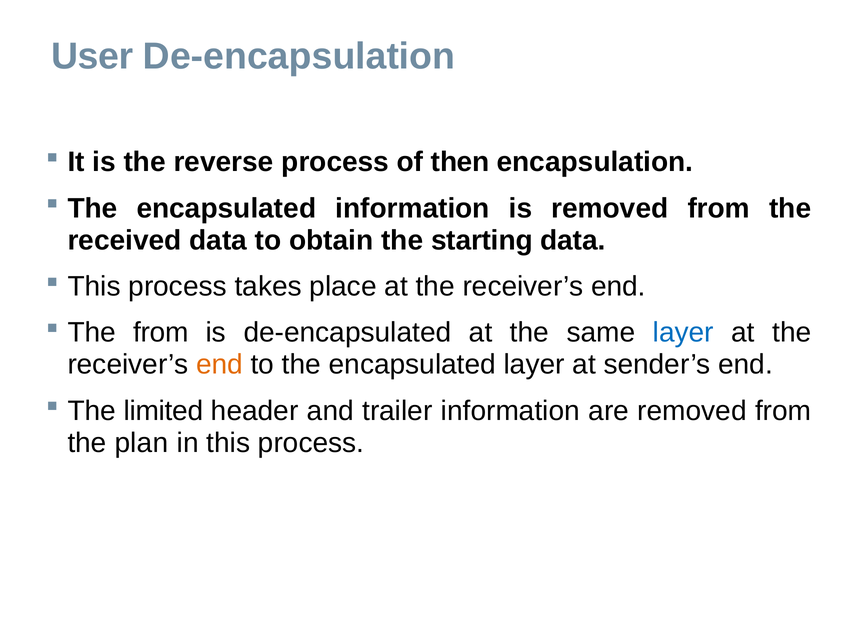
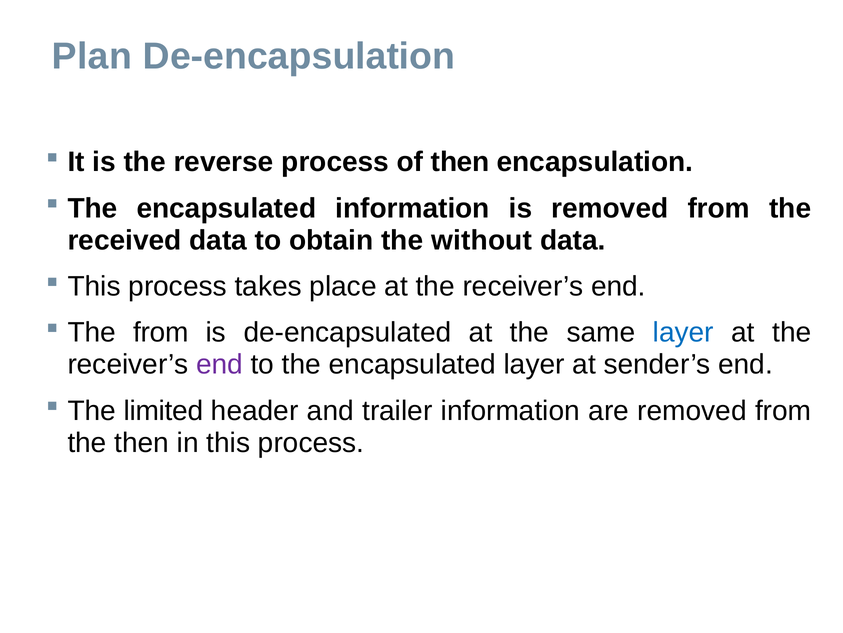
User: User -> Plan
starting: starting -> without
end at (220, 364) colour: orange -> purple
the plan: plan -> then
